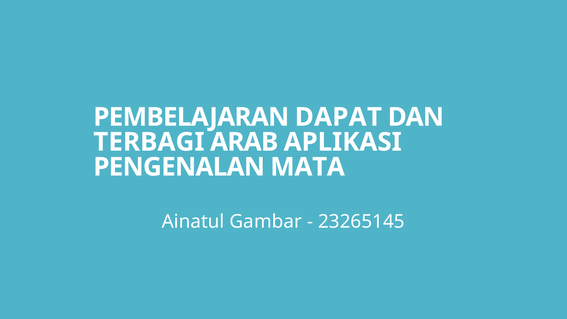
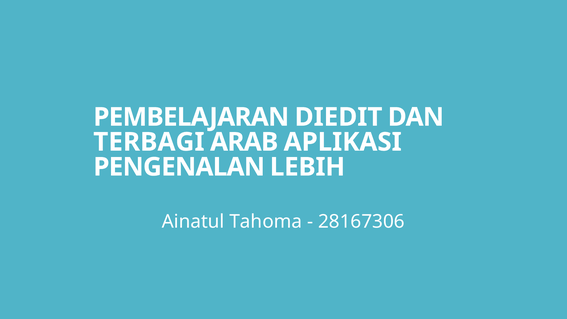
DAPAT: DAPAT -> DIEDIT
MATA: MATA -> LEBIH
Gambar: Gambar -> Tahoma
23265145: 23265145 -> 28167306
